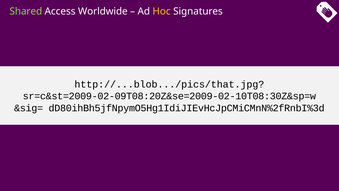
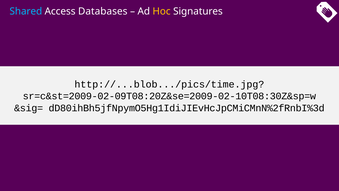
Shared colour: light green -> light blue
Worldwide: Worldwide -> Databases
http://...blob.../pics/that.jpg: http://...blob.../pics/that.jpg -> http://...blob.../pics/time.jpg
